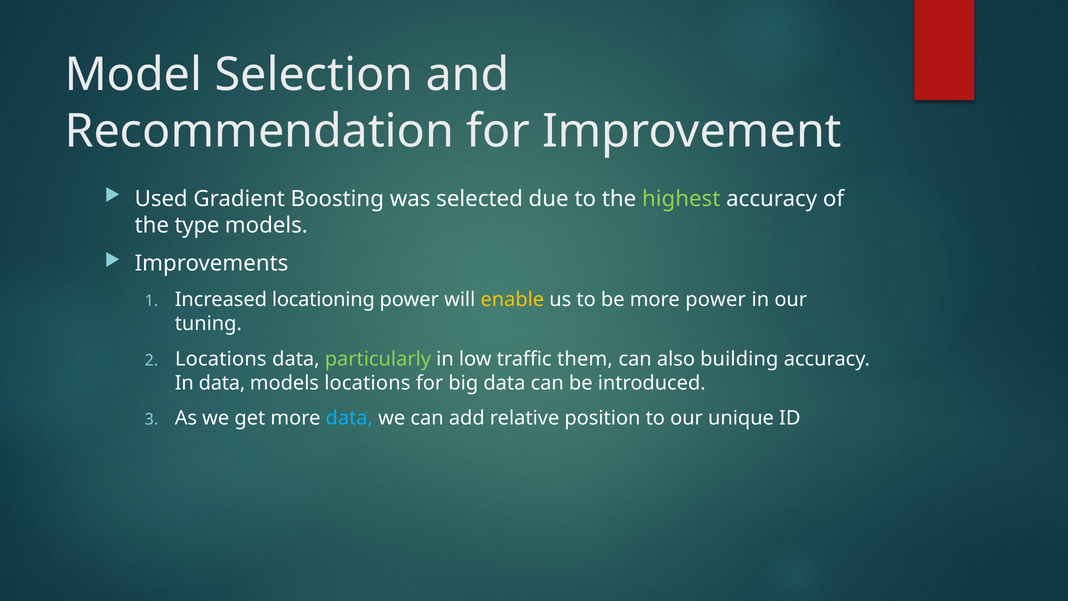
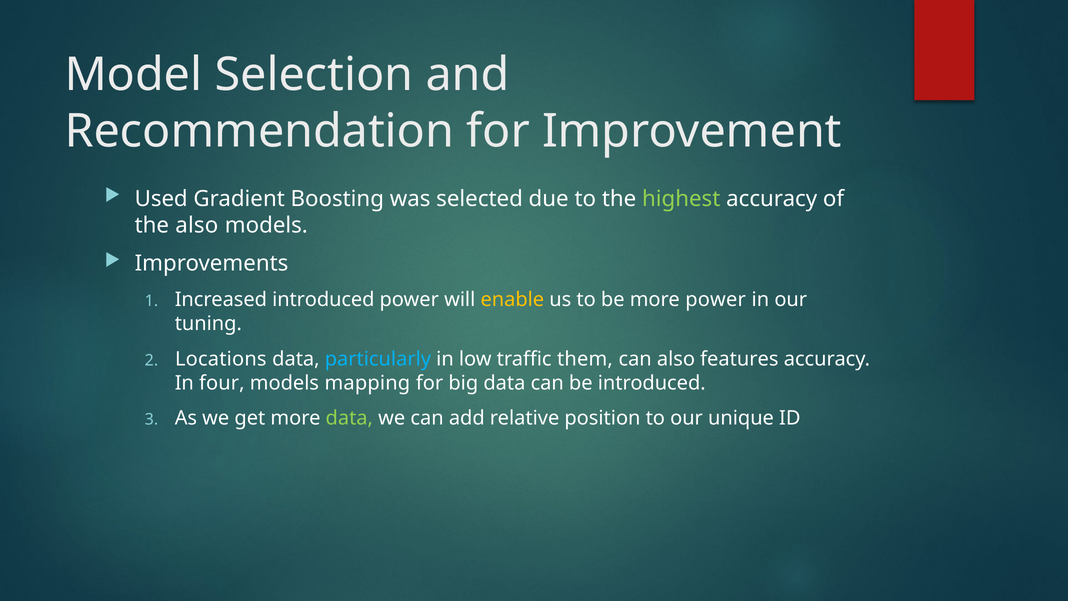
the type: type -> also
Increased locationing: locationing -> introduced
particularly colour: light green -> light blue
building: building -> features
In data: data -> four
models locations: locations -> mapping
data at (349, 418) colour: light blue -> light green
